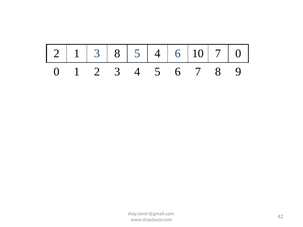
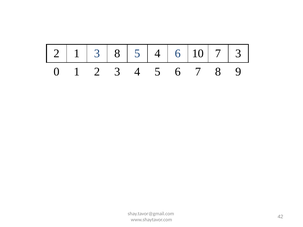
7 0: 0 -> 3
